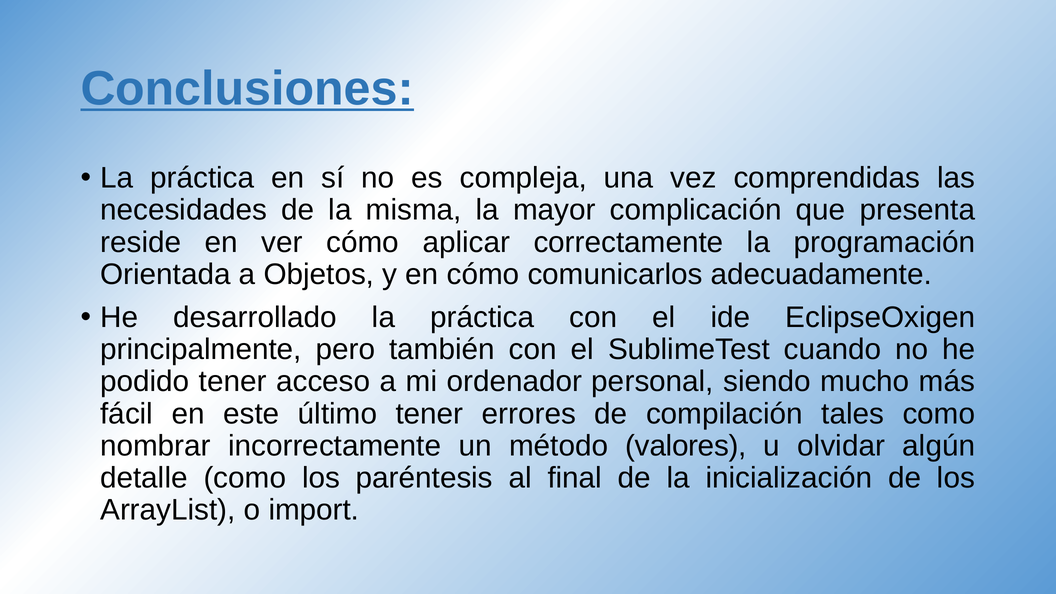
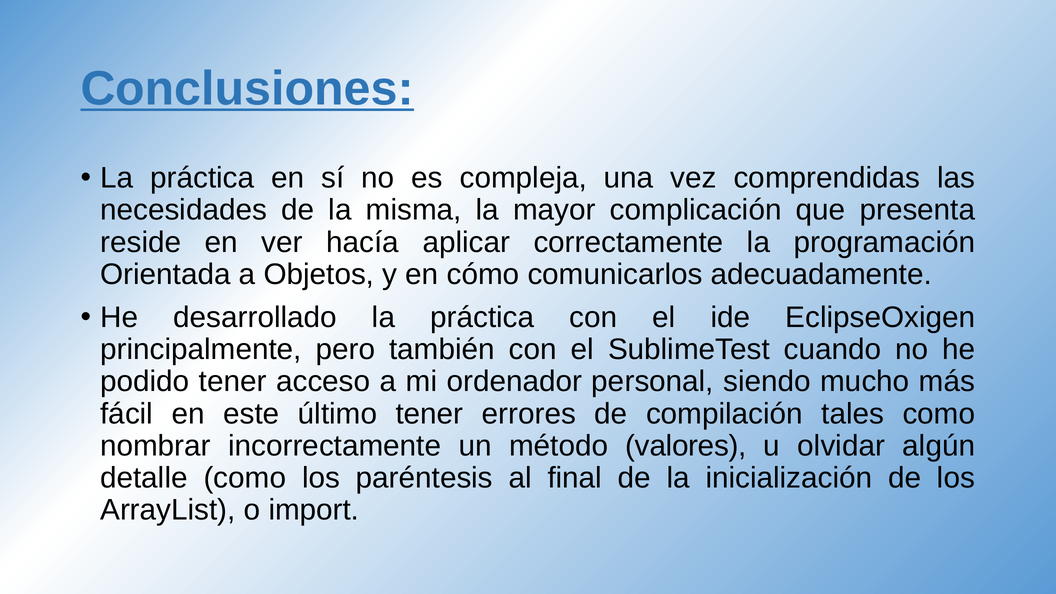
ver cómo: cómo -> hacía
